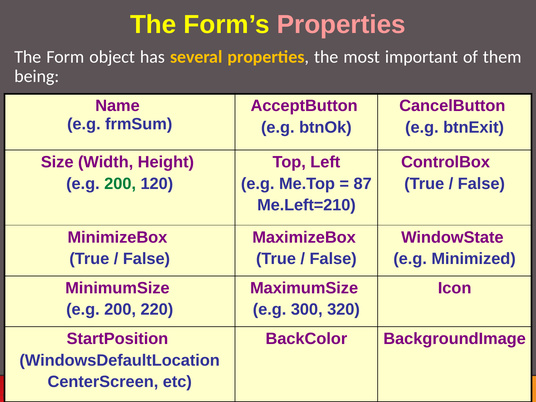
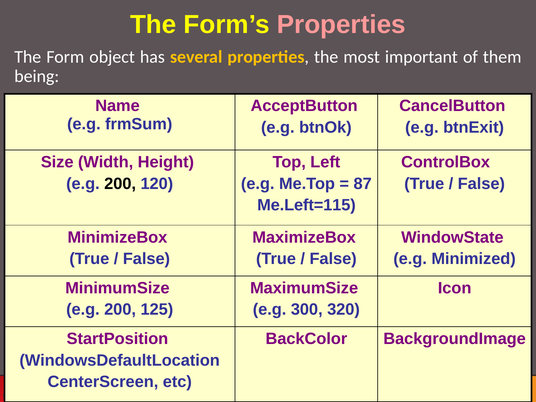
200 at (120, 184) colour: green -> black
Me.Left=210: Me.Left=210 -> Me.Left=115
220: 220 -> 125
